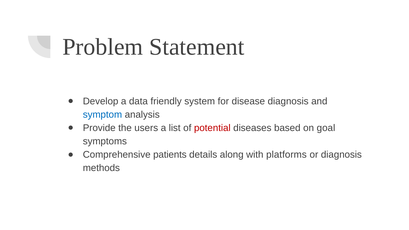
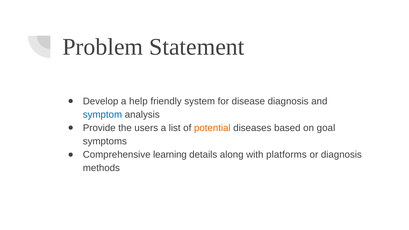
data: data -> help
potential colour: red -> orange
patients: patients -> learning
